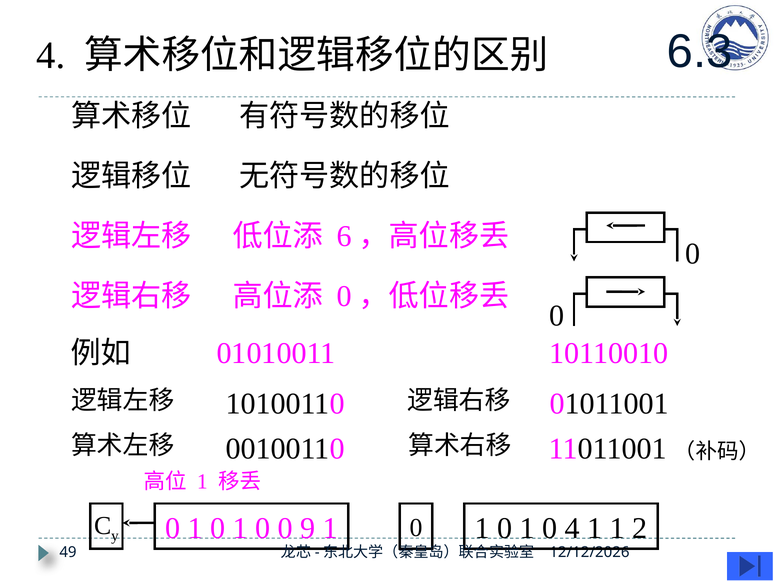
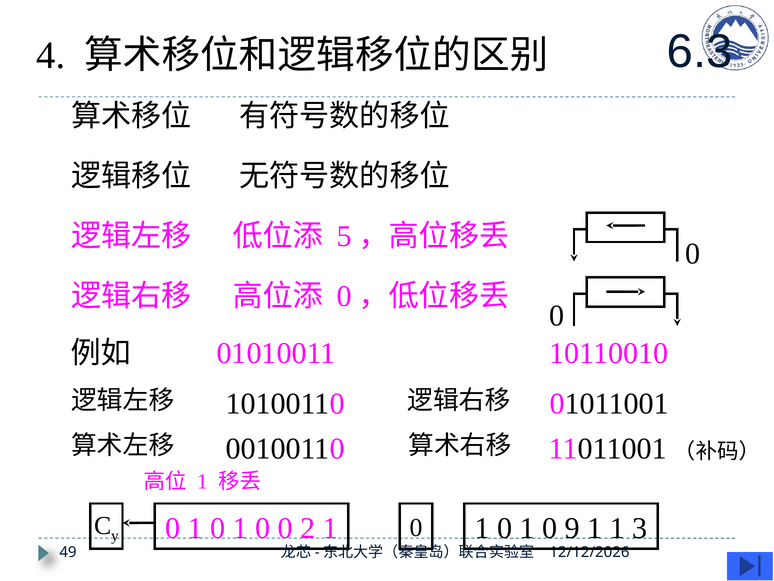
6: 6 -> 5
9: 9 -> 2
0 4: 4 -> 9
2: 2 -> 3
